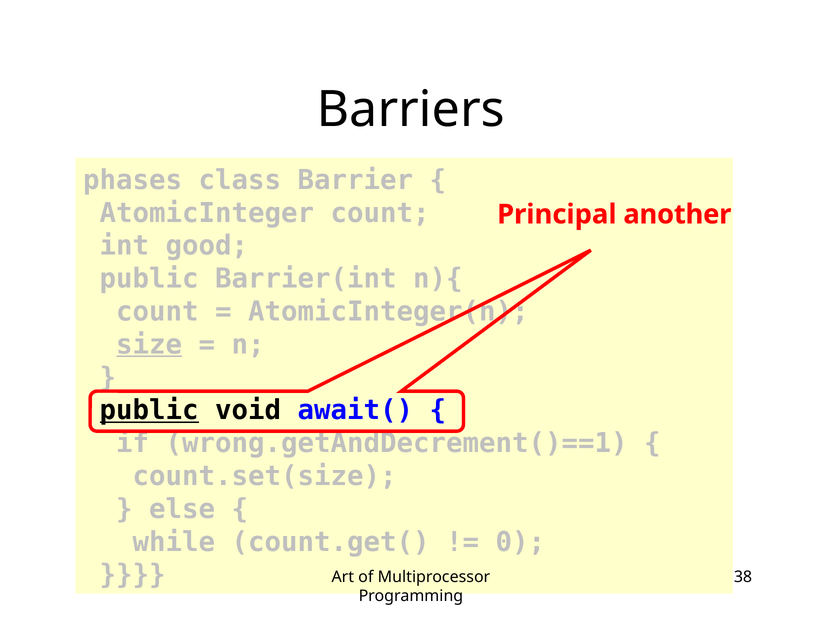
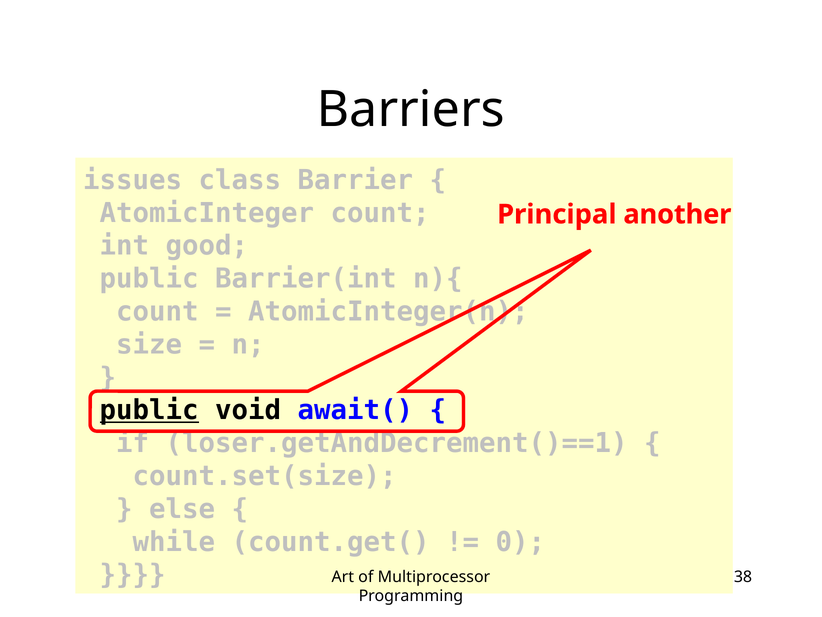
phases: phases -> issues
size underline: present -> none
wrong.getAndDecrement()==1: wrong.getAndDecrement()==1 -> loser.getAndDecrement()==1
